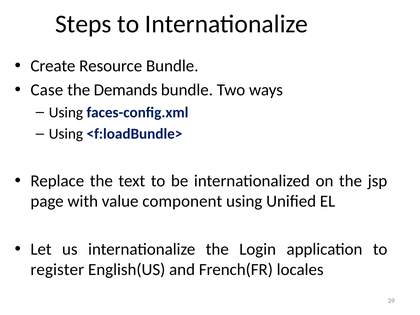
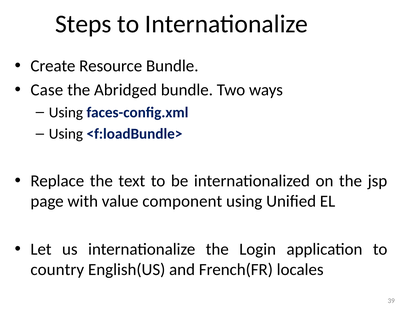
Demands: Demands -> Abridged
register: register -> country
